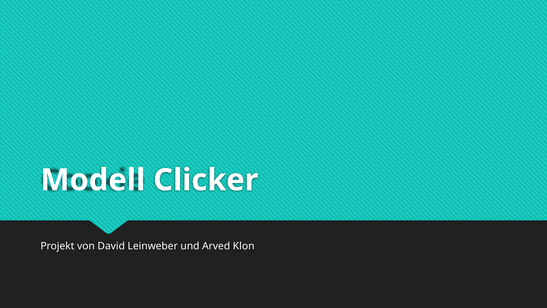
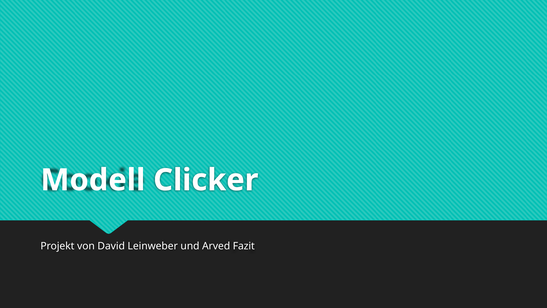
Klon: Klon -> Fazit
